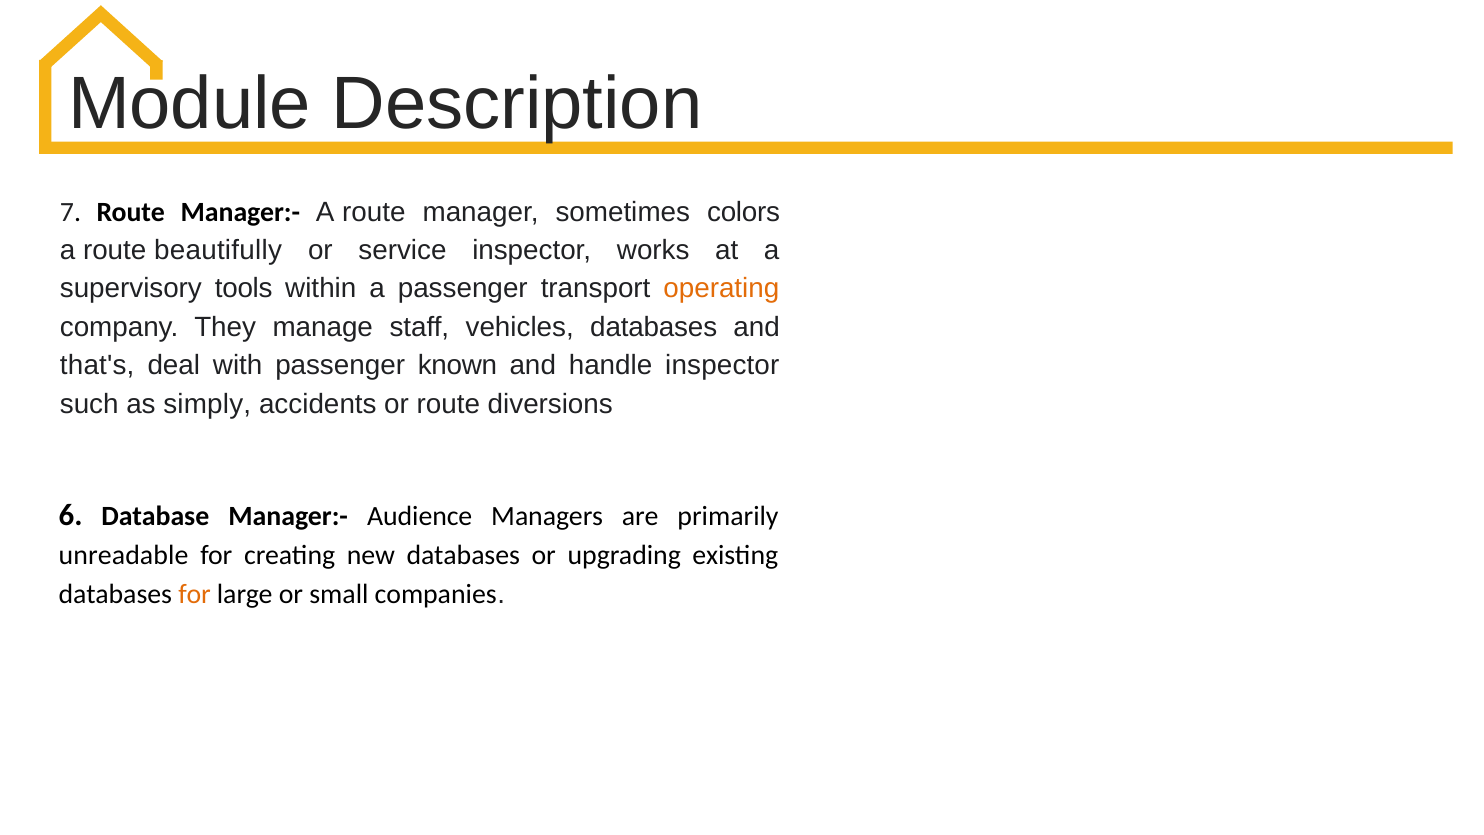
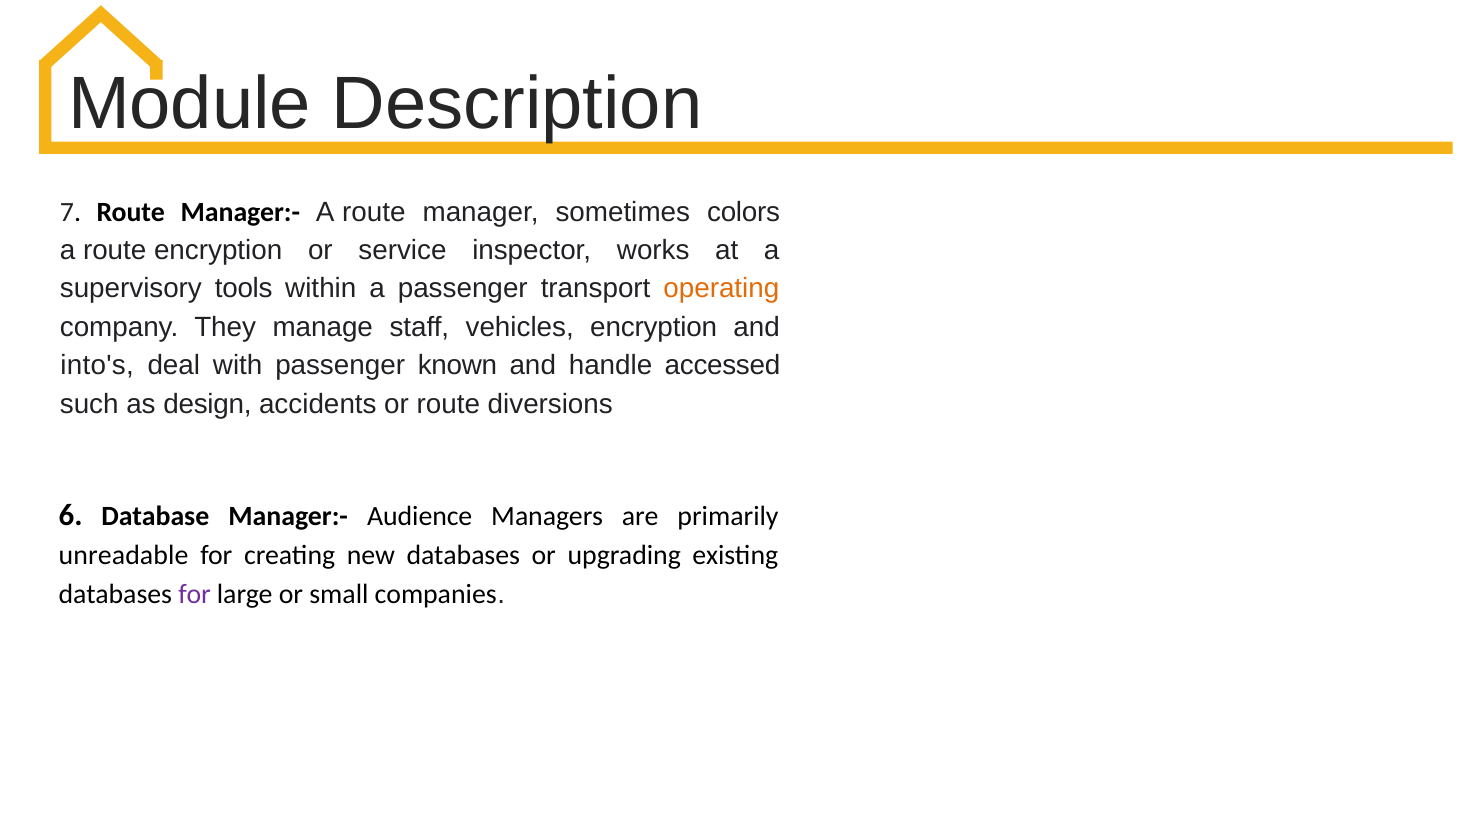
route beautifully: beautifully -> encryption
vehicles databases: databases -> encryption
that's: that's -> into's
handle inspector: inspector -> accessed
simply: simply -> design
for at (195, 594) colour: orange -> purple
